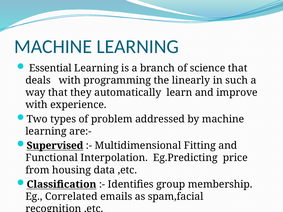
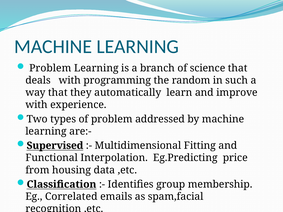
Essential at (50, 68): Essential -> Problem
linearly: linearly -> random
